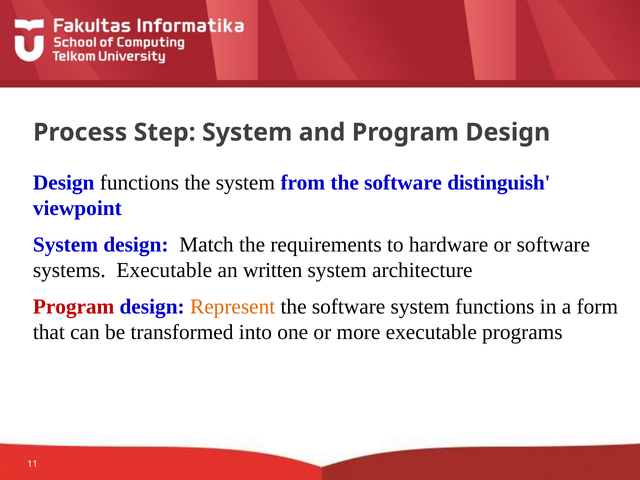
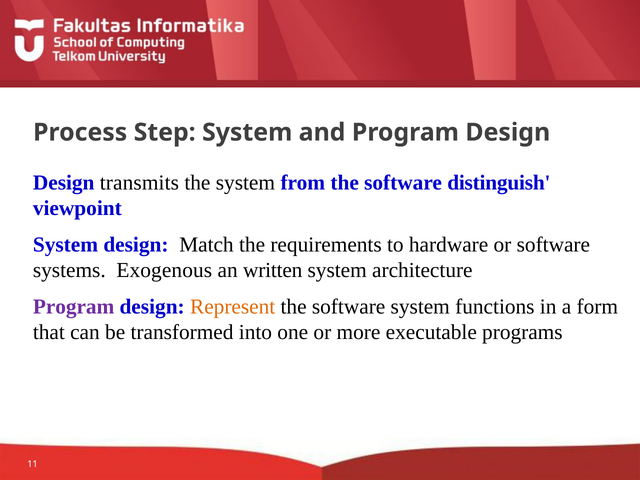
Design functions: functions -> transmits
systems Executable: Executable -> Exogenous
Program at (74, 307) colour: red -> purple
